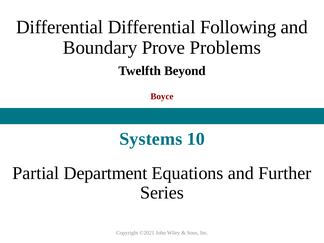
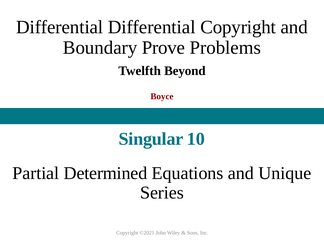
Differential Following: Following -> Copyright
Systems: Systems -> Singular
Department: Department -> Determined
Further: Further -> Unique
